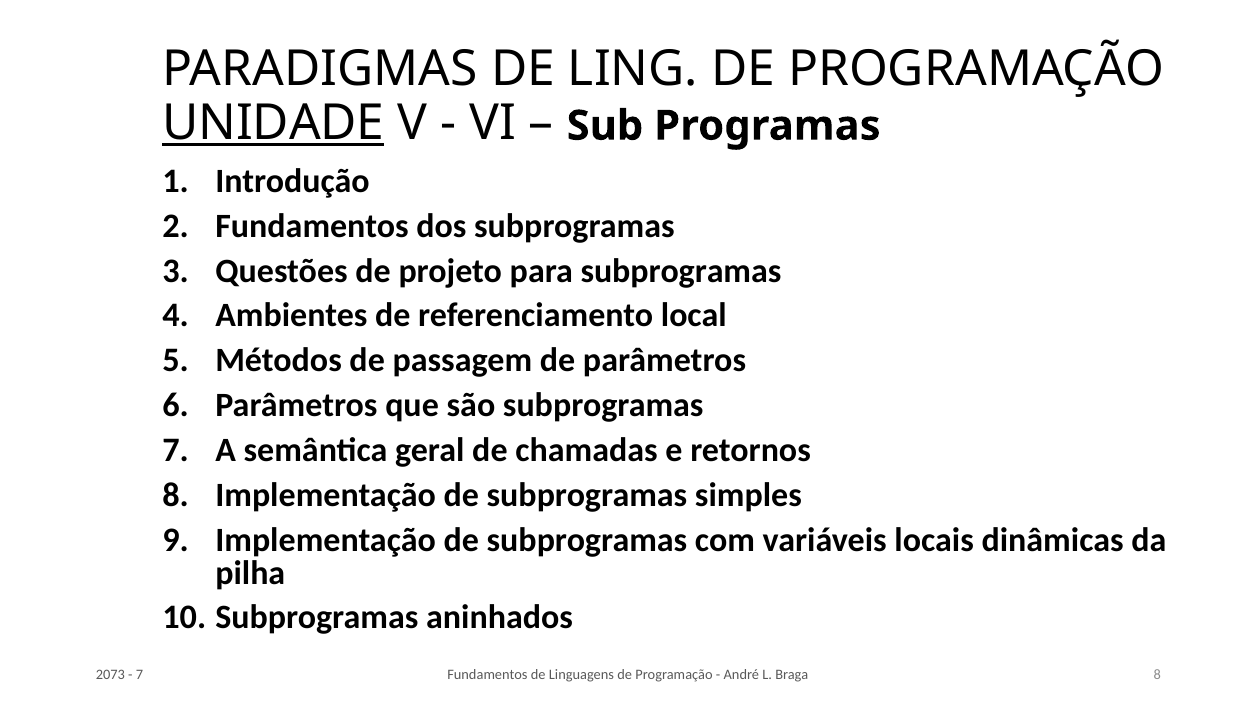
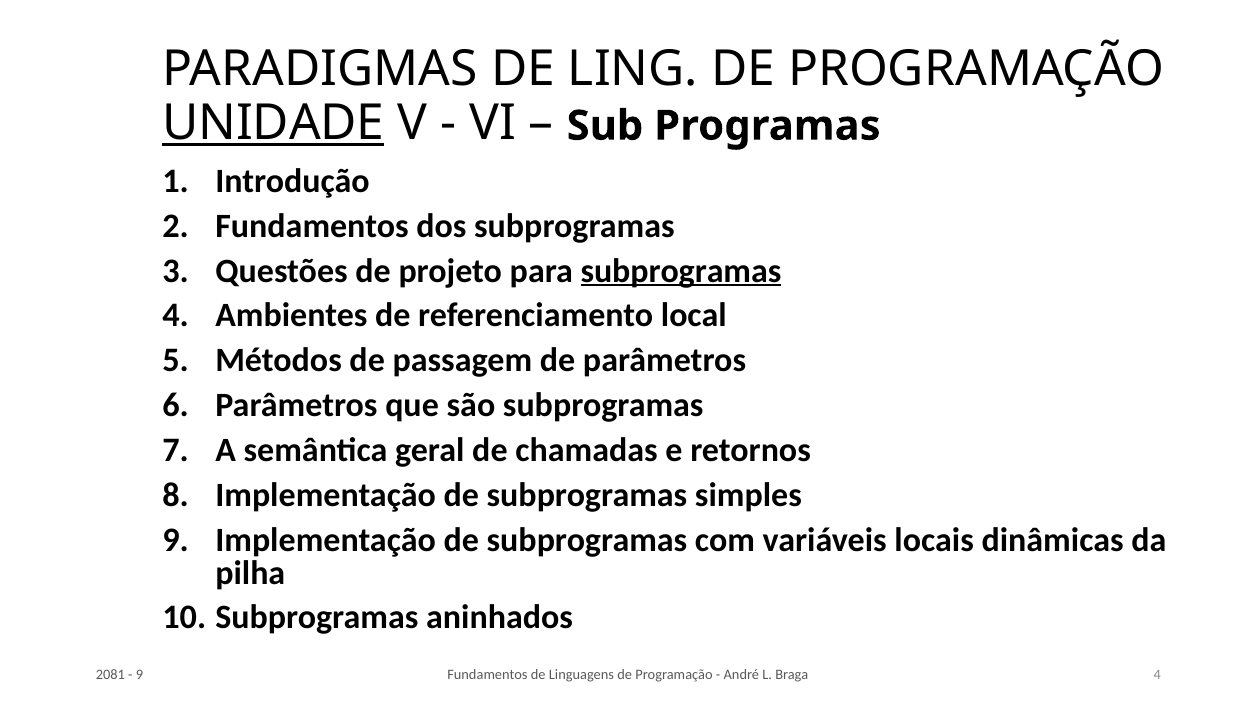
subprogramas at (681, 271) underline: none -> present
Braga 8: 8 -> 4
2073: 2073 -> 2081
7 at (140, 675): 7 -> 9
